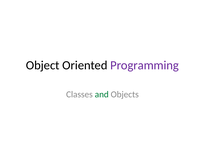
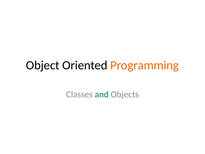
Programming colour: purple -> orange
